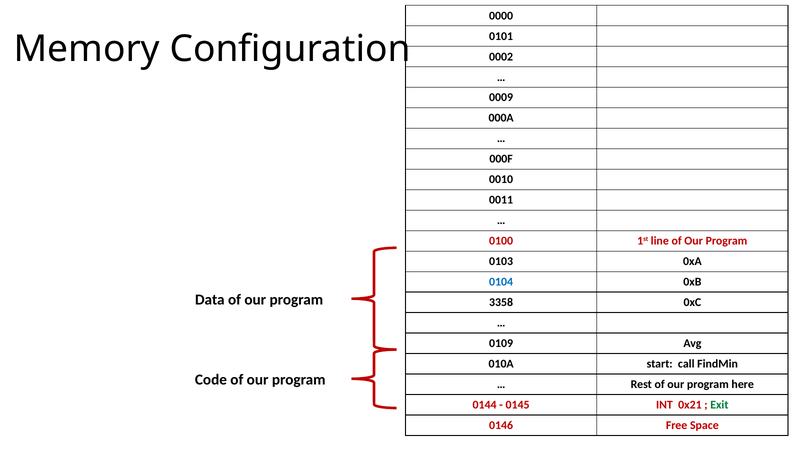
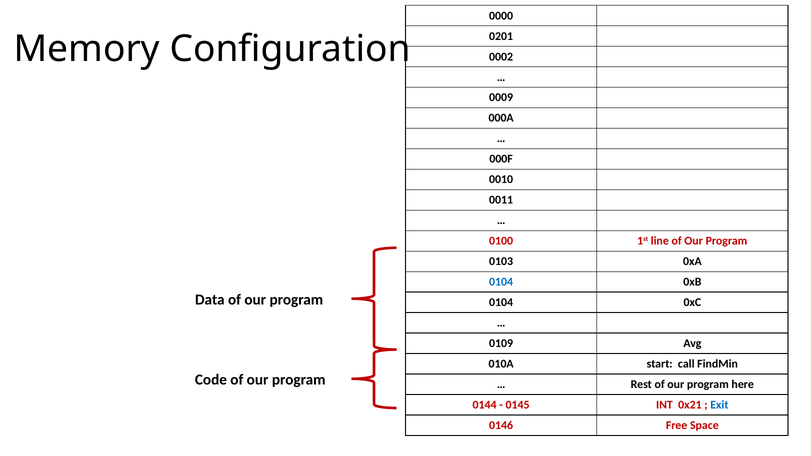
0101: 0101 -> 0201
3358 at (501, 303): 3358 -> 0104
Exit colour: green -> blue
